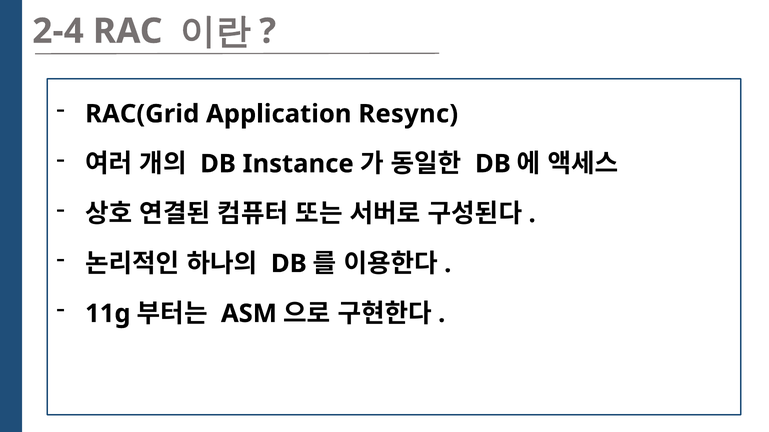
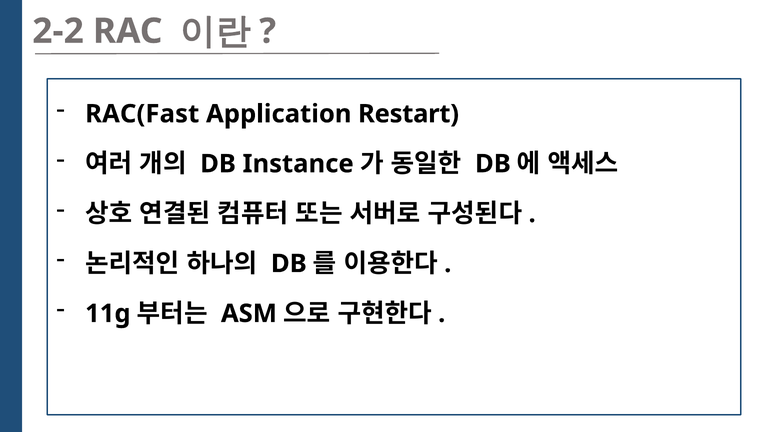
2-4: 2-4 -> 2-2
RAC(Grid: RAC(Grid -> RAC(Fast
Resync: Resync -> Restart
